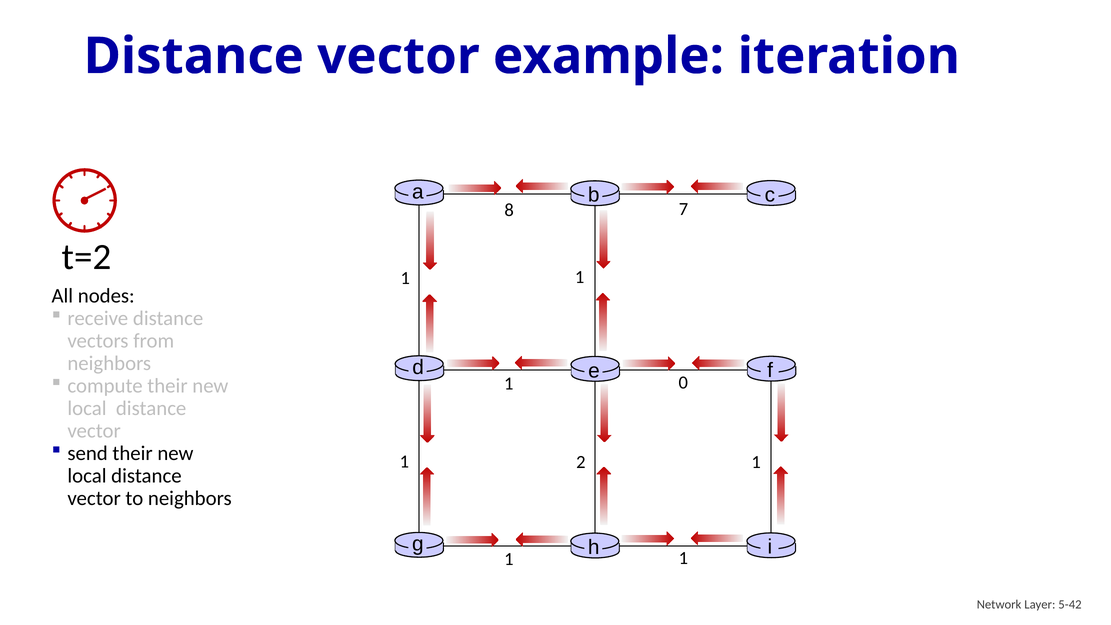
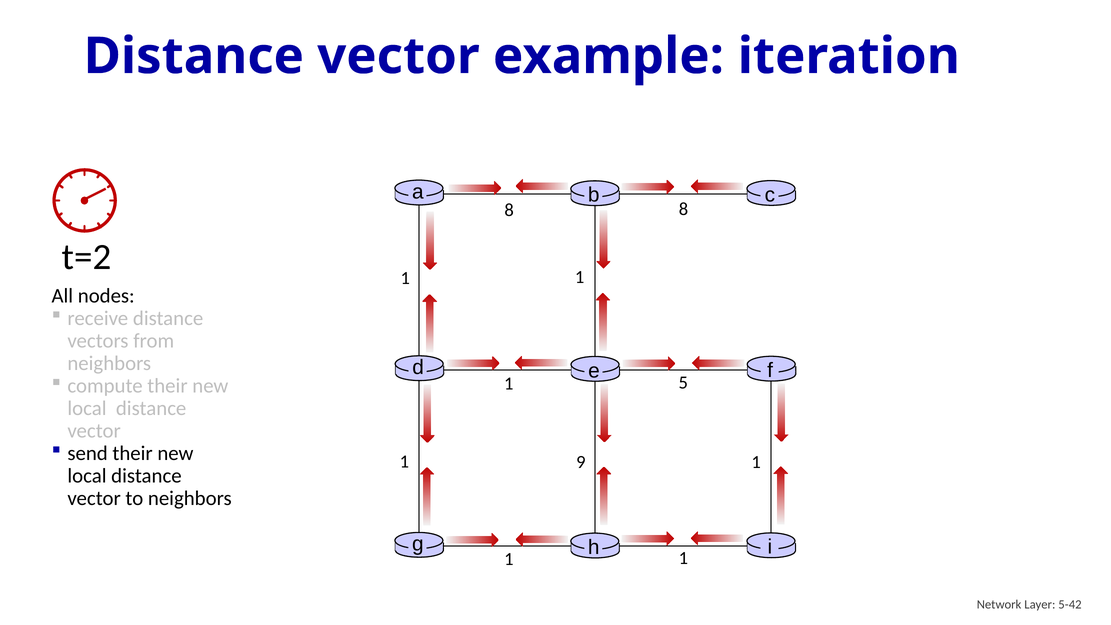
8 7: 7 -> 8
0: 0 -> 5
2: 2 -> 9
